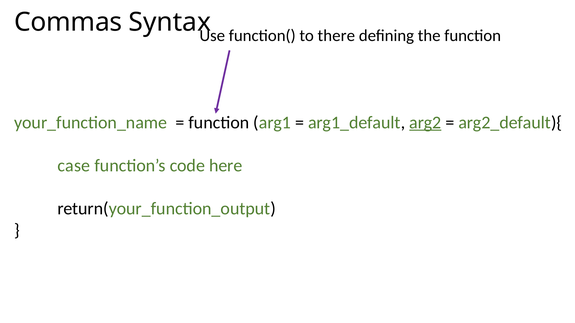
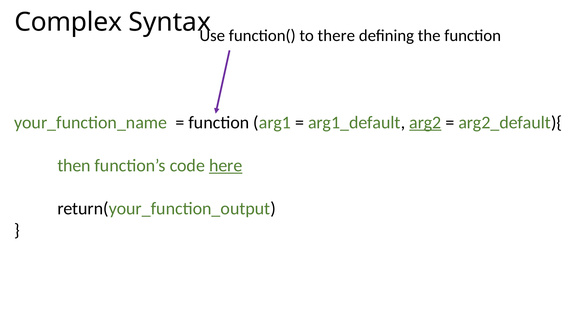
Commas: Commas -> Complex
case: case -> then
here underline: none -> present
